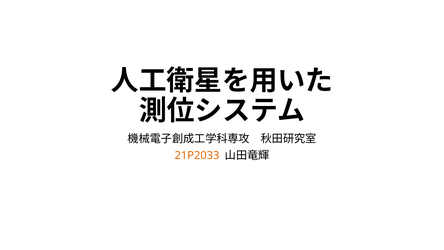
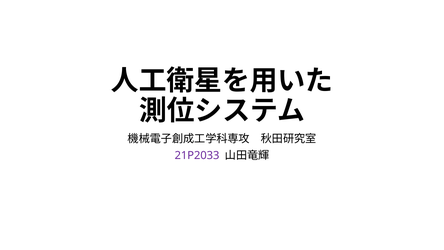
21P2033 colour: orange -> purple
